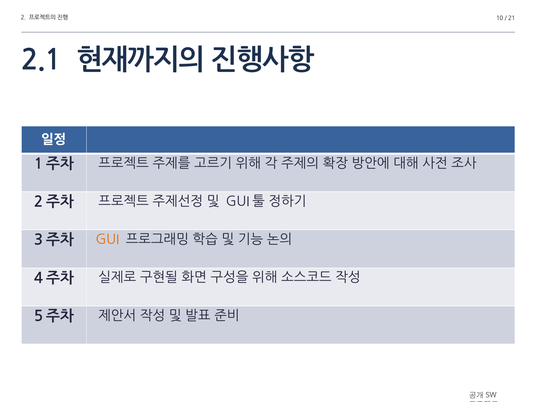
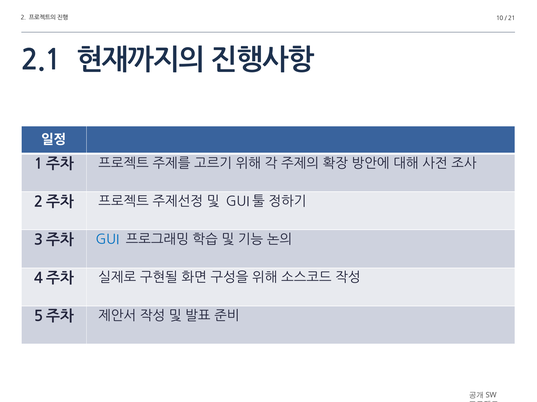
GUI colour: orange -> blue
